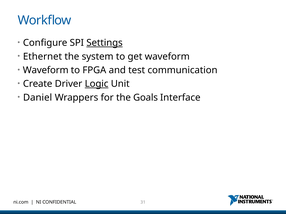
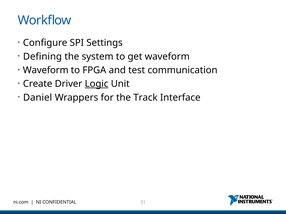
Settings underline: present -> none
Ethernet: Ethernet -> Defining
Goals: Goals -> Track
